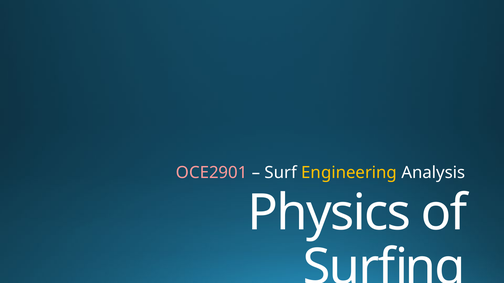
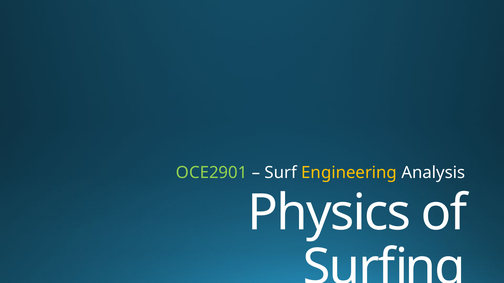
OCE2901 colour: pink -> light green
